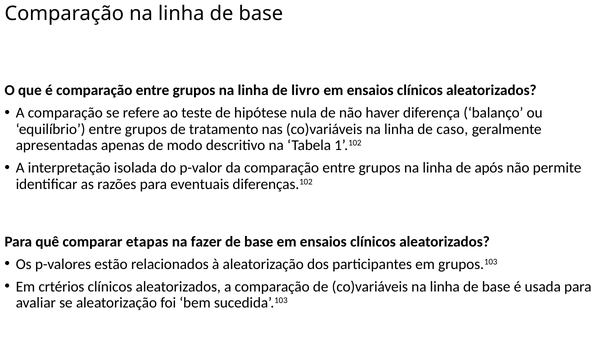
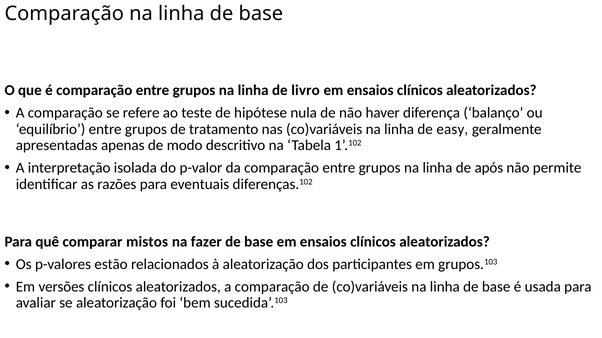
caso: caso -> easy
etapas: etapas -> mistos
crtérios: crtérios -> versões
